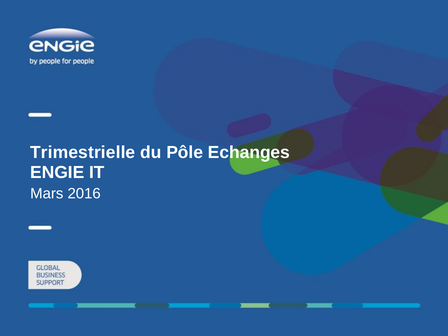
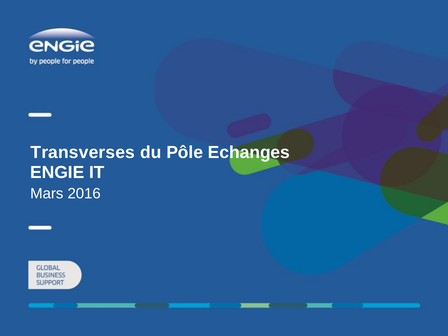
Trimestrielle: Trimestrielle -> Transverses
